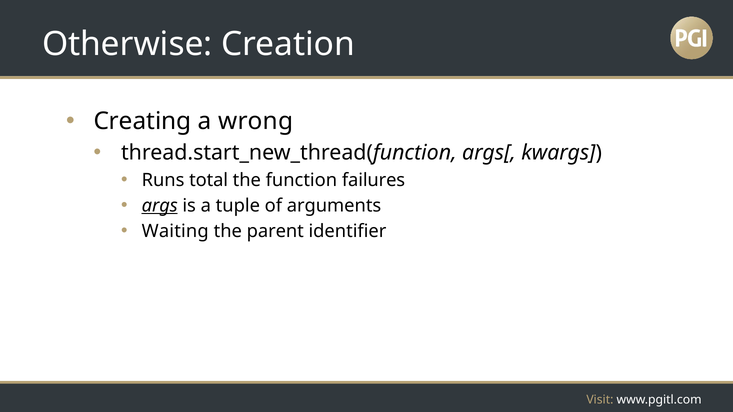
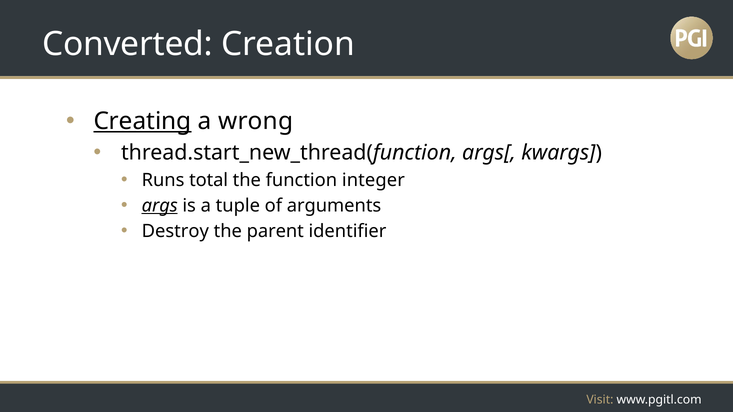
Otherwise: Otherwise -> Converted
Creating underline: none -> present
failures: failures -> integer
Waiting: Waiting -> Destroy
